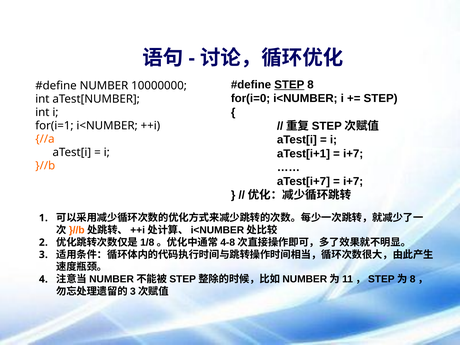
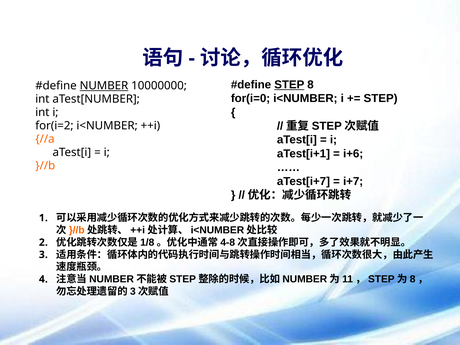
NUMBER underline: none -> present
for(i=1: for(i=1 -> for(i=2
i+7 at (353, 154): i+7 -> i+6
